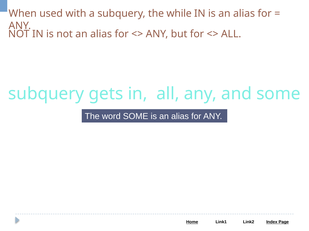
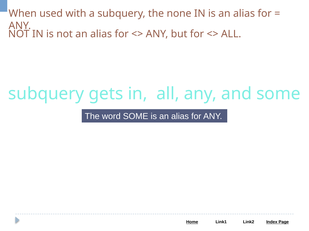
while: while -> none
